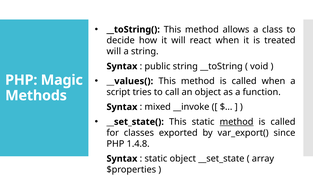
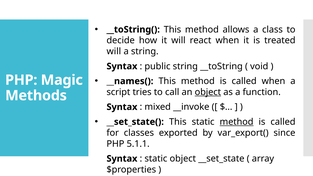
__values(: __values( -> __names(
object at (208, 92) underline: none -> present
1.4.8: 1.4.8 -> 5.1.1
